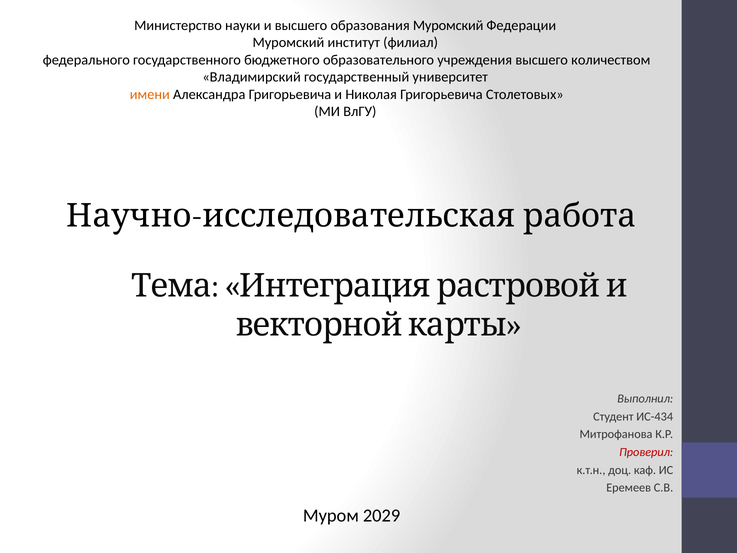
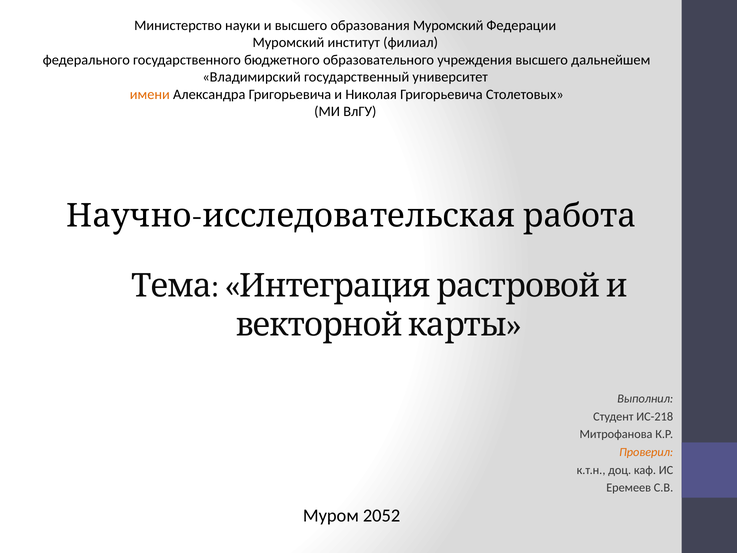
количеством: количеством -> дальнейшем
ИС-434: ИС-434 -> ИС-218
Проверил colour: red -> orange
2029: 2029 -> 2052
